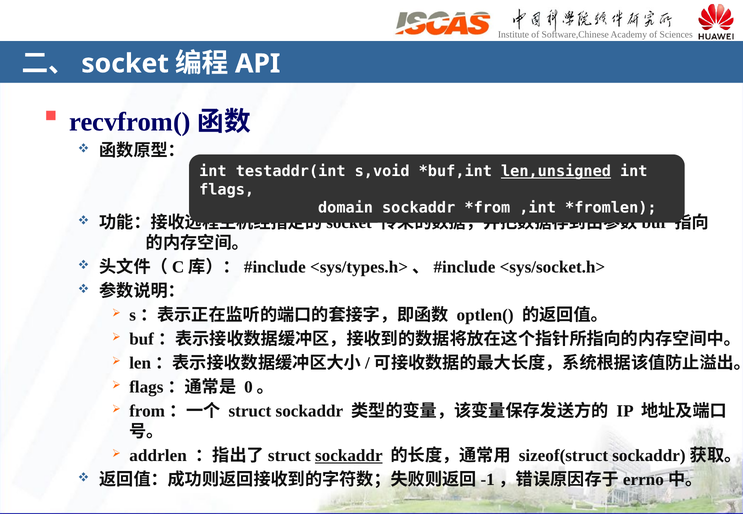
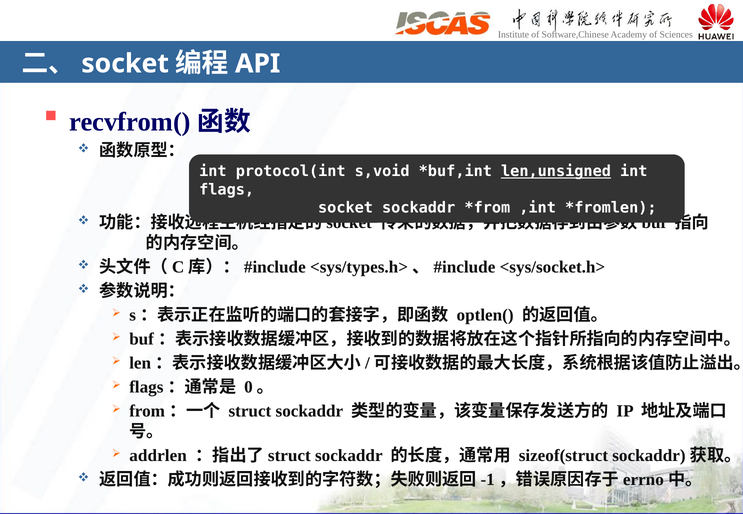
testaddr(int: testaddr(int -> protocol(int
domain at (346, 208): domain -> socket
sockaddr at (349, 456) underline: present -> none
